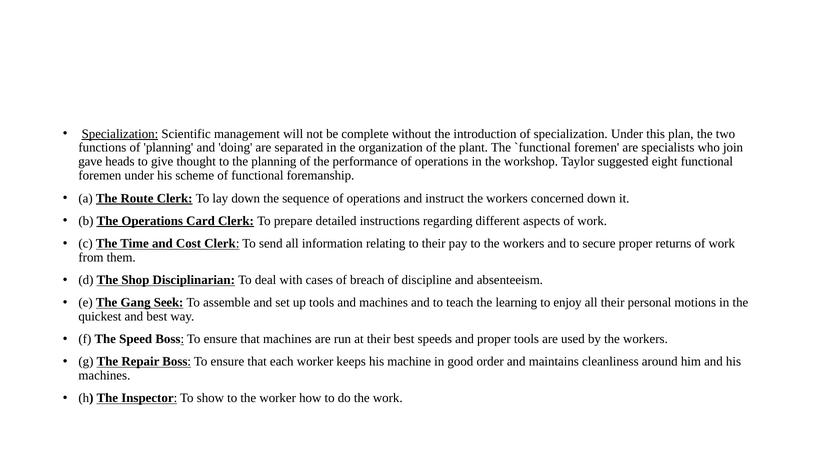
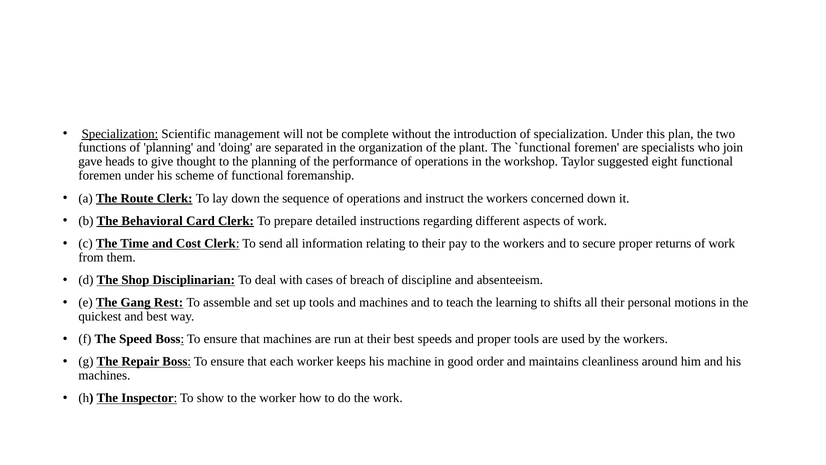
The Operations: Operations -> Behavioral
Seek: Seek -> Rest
enjoy: enjoy -> shifts
